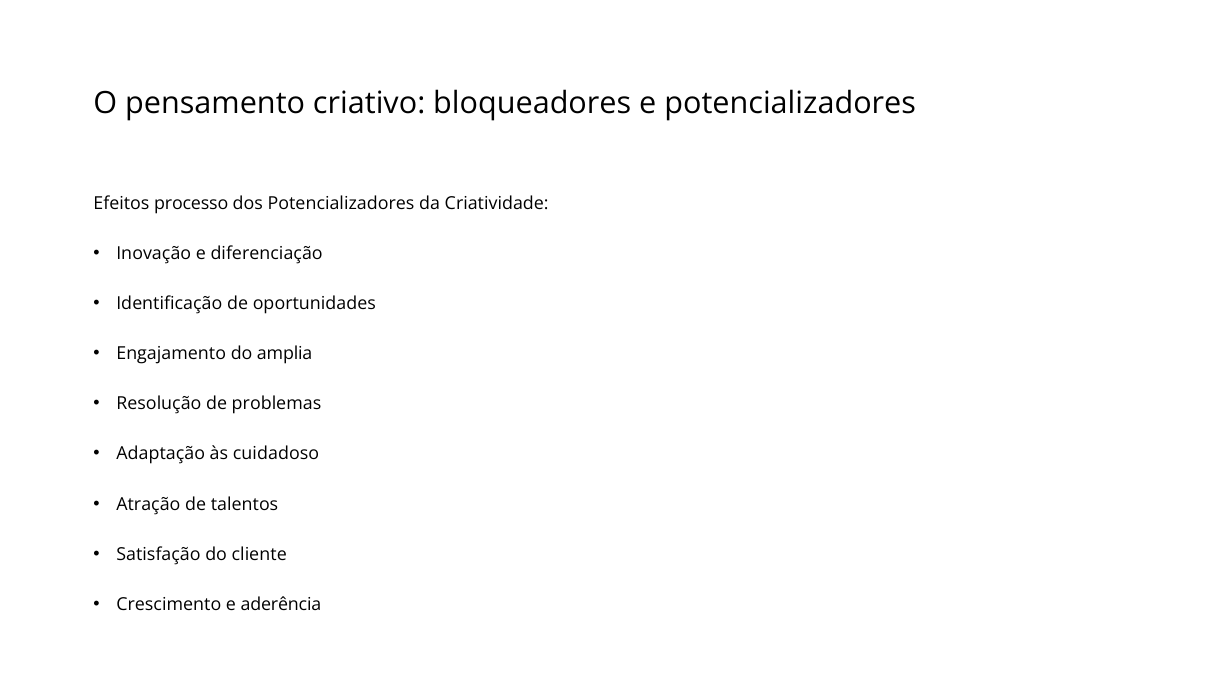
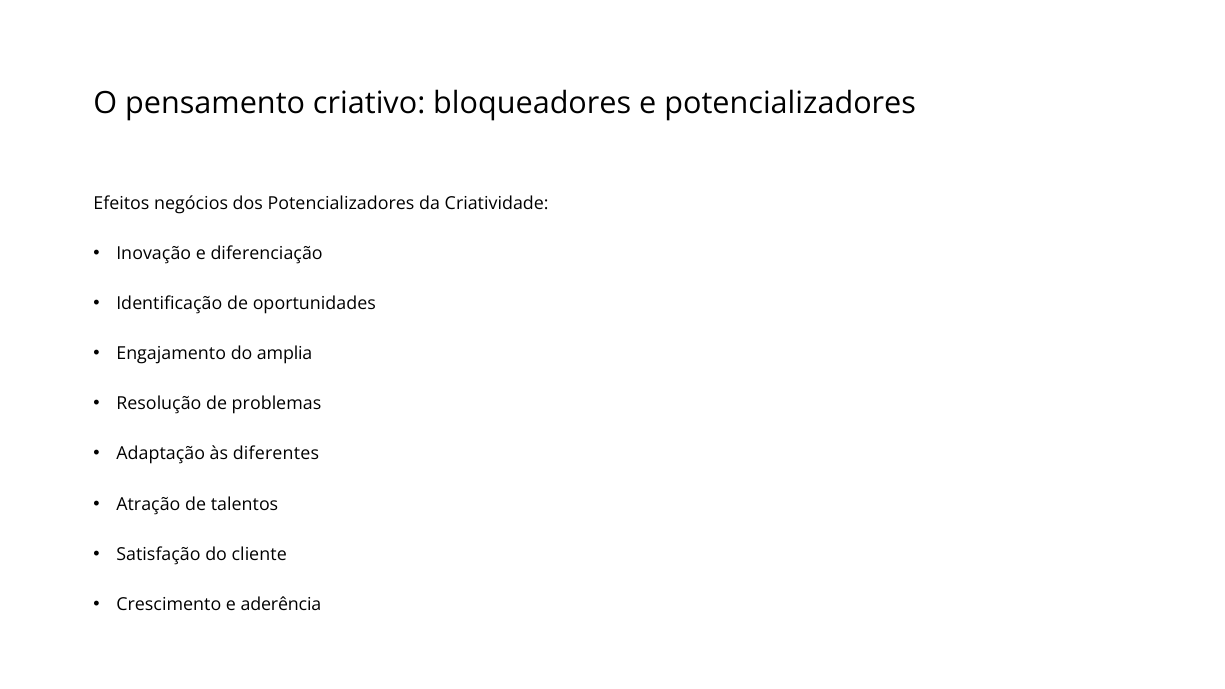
processo: processo -> negócios
cuidadoso: cuidadoso -> diferentes
